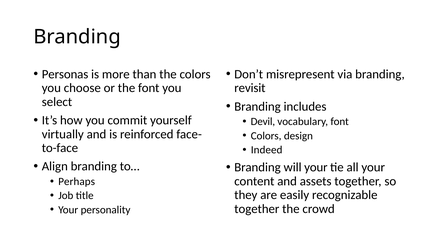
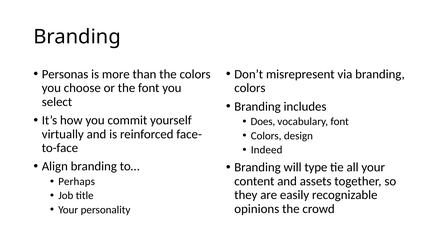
revisit at (250, 88): revisit -> colors
Devil: Devil -> Does
will your: your -> type
together at (257, 209): together -> opinions
